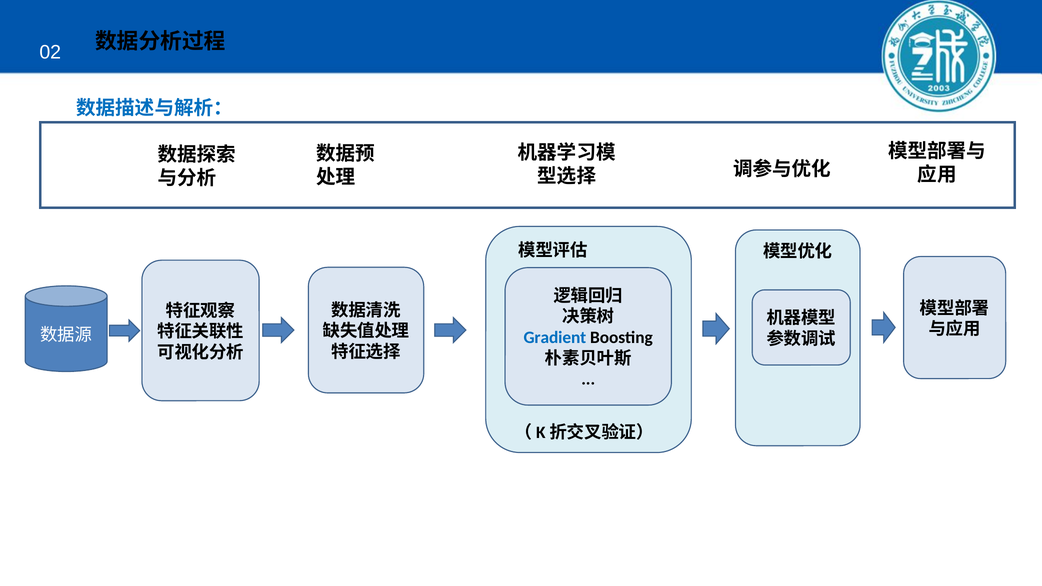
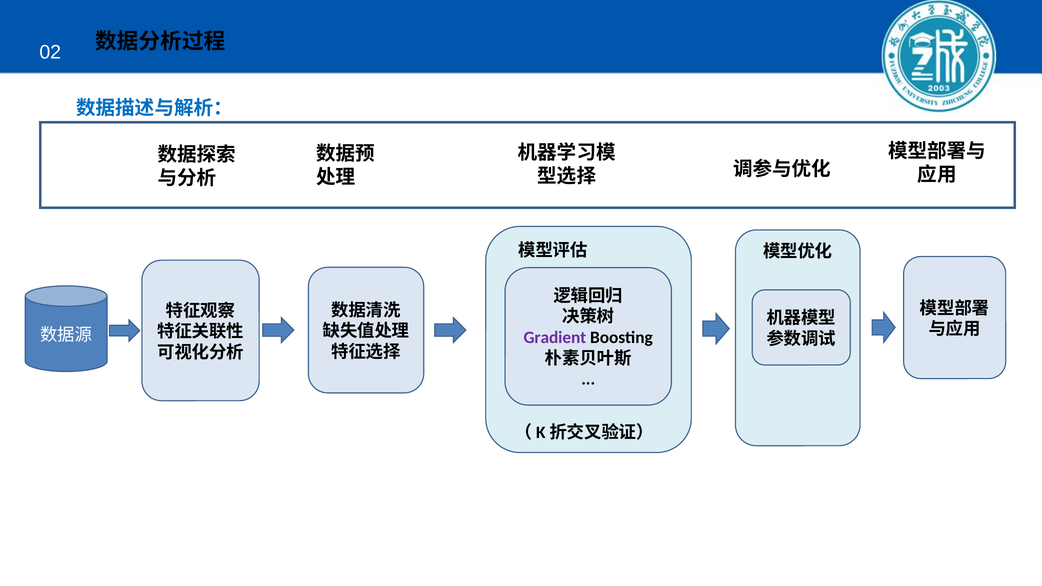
Gradient colour: blue -> purple
